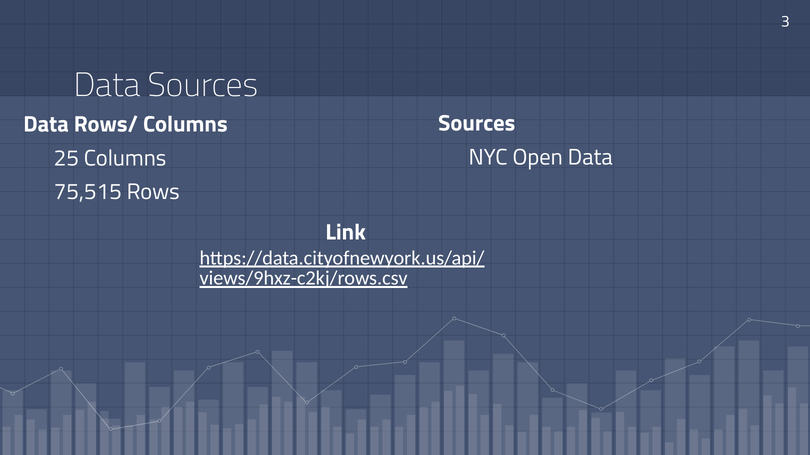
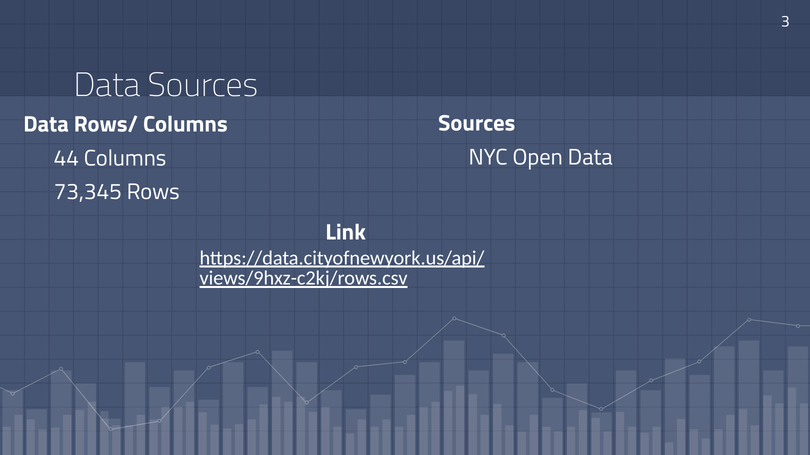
25: 25 -> 44
75,515: 75,515 -> 73,345
